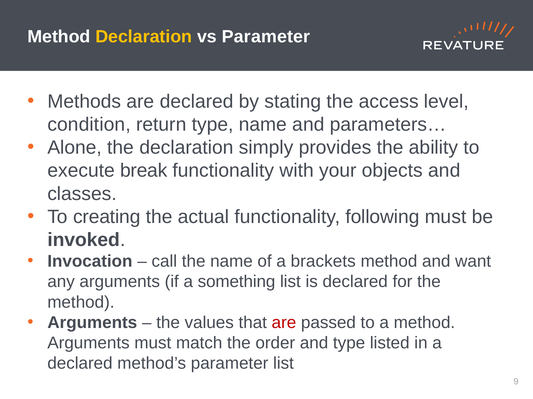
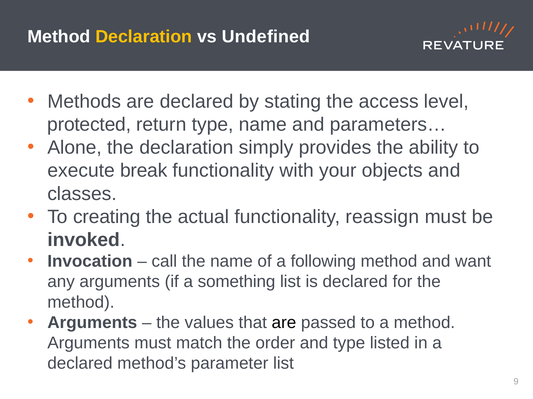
vs Parameter: Parameter -> Undefined
condition: condition -> protected
following: following -> reassign
brackets: brackets -> following
are at (284, 323) colour: red -> black
